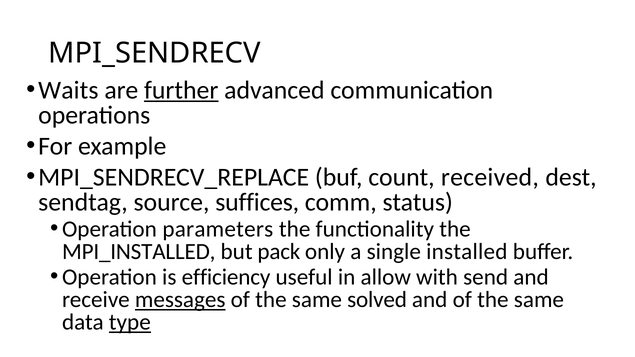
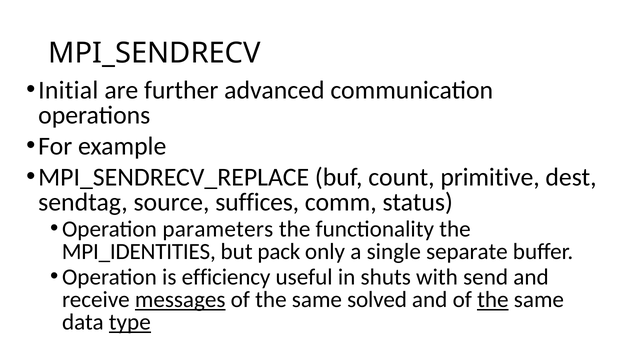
Waits: Waits -> Initial
further underline: present -> none
received: received -> primitive
MPI_INSTALLED: MPI_INSTALLED -> MPI_IDENTITIES
installed: installed -> separate
allow: allow -> shuts
the at (493, 300) underline: none -> present
